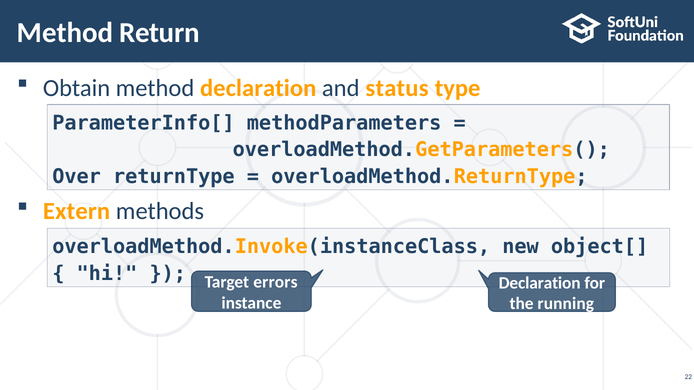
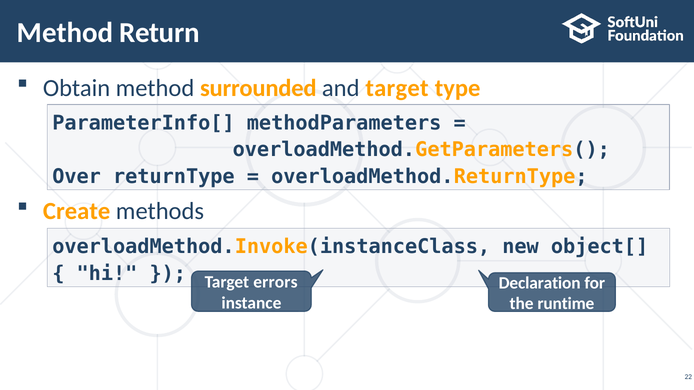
method declaration: declaration -> surrounded
and status: status -> target
Extern: Extern -> Create
running: running -> runtime
